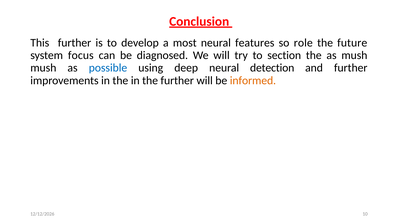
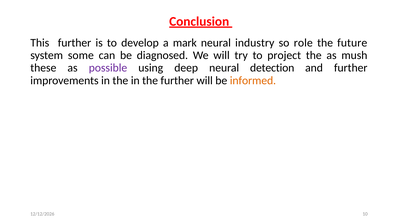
most: most -> mark
features: features -> industry
focus: focus -> some
section: section -> project
mush at (43, 68): mush -> these
possible colour: blue -> purple
